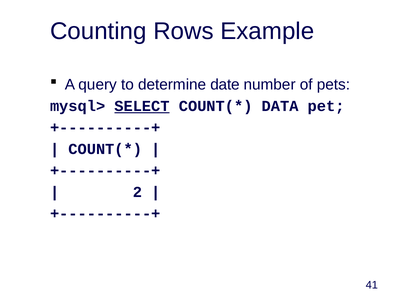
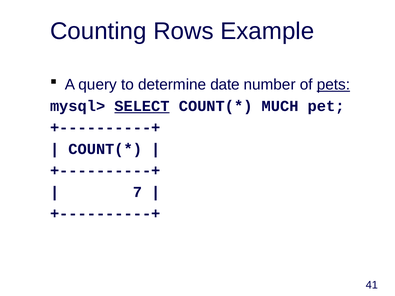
pets underline: none -> present
DATA: DATA -> MUCH
2: 2 -> 7
